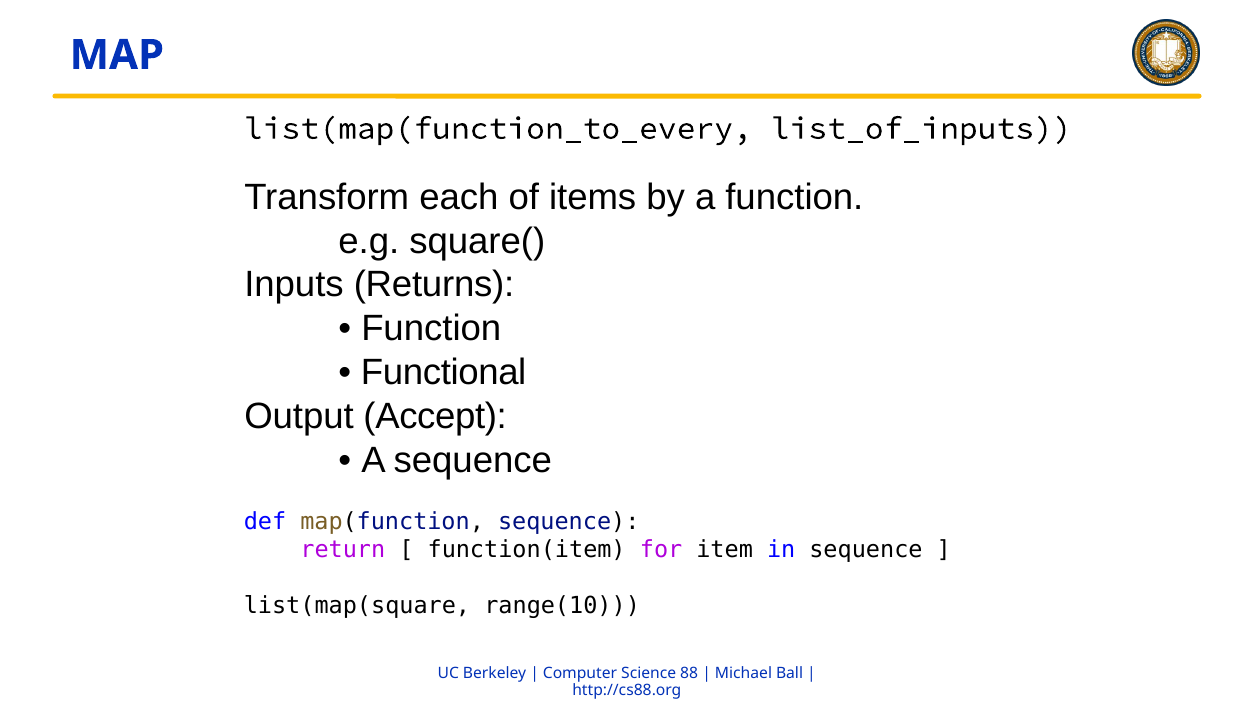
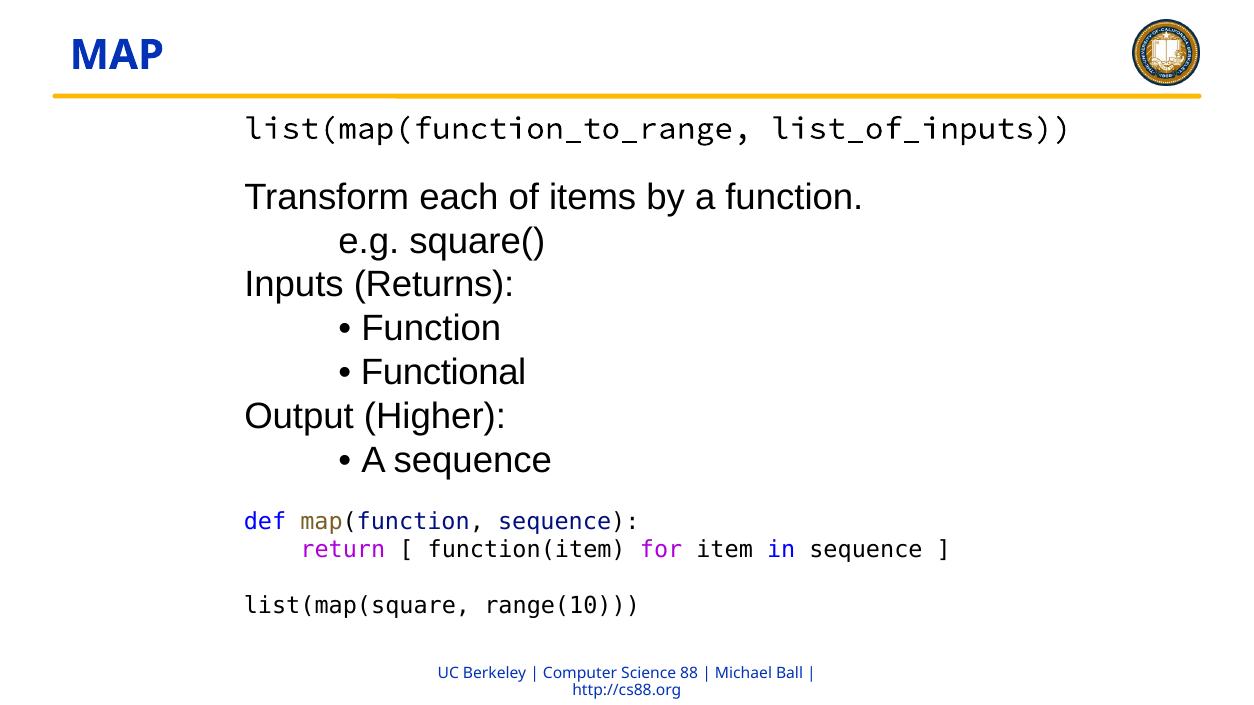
list(map(function_to_every: list(map(function_to_every -> list(map(function_to_range
Accept: Accept -> Higher
